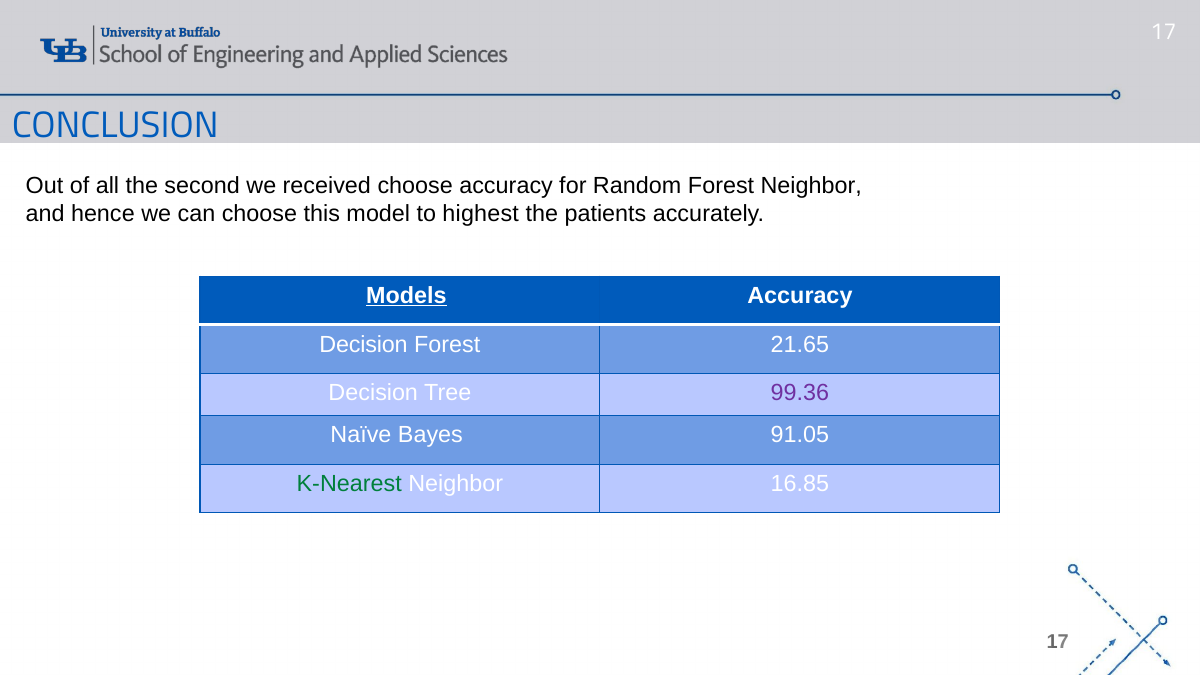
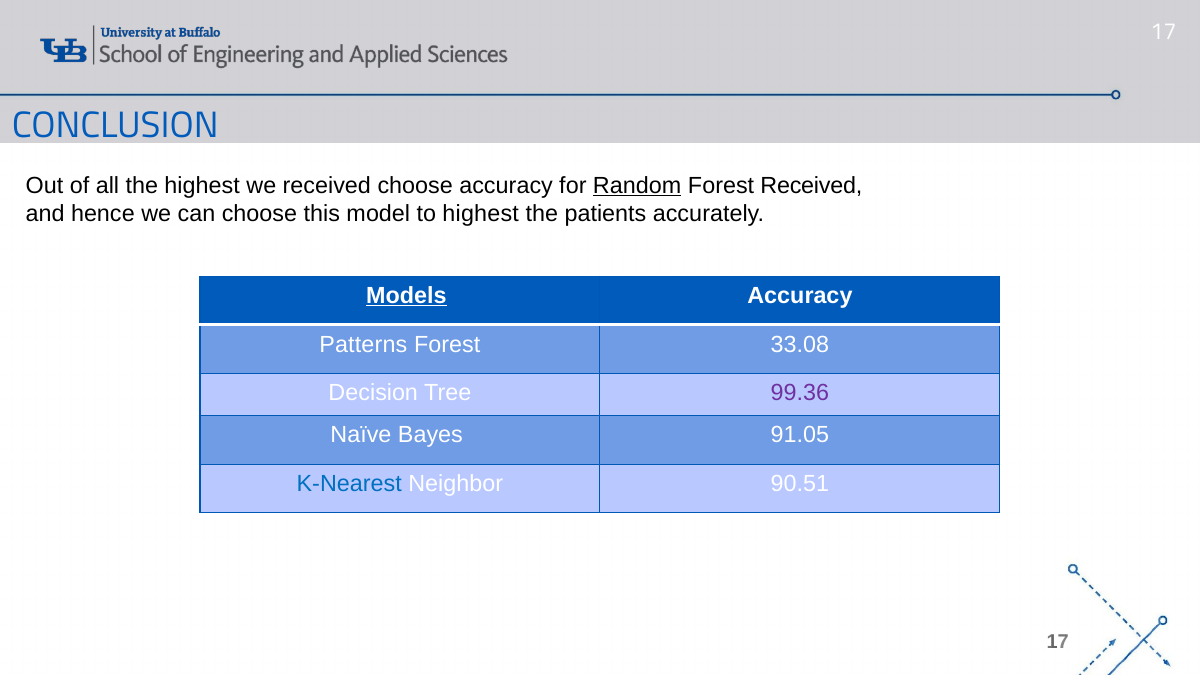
the second: second -> highest
Random underline: none -> present
Forest Neighbor: Neighbor -> Received
Decision at (364, 344): Decision -> Patterns
21.65: 21.65 -> 33.08
K-Nearest colour: green -> blue
16.85: 16.85 -> 90.51
